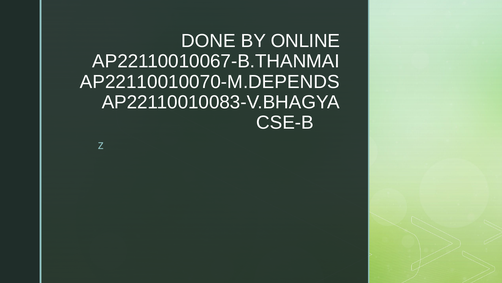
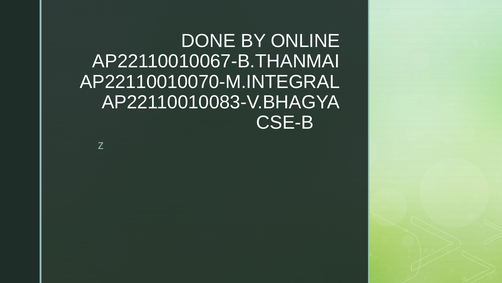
AP22110010070-M.DEPENDS: AP22110010070-M.DEPENDS -> AP22110010070-M.INTEGRAL
